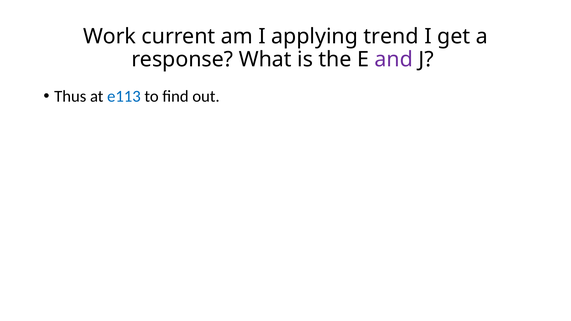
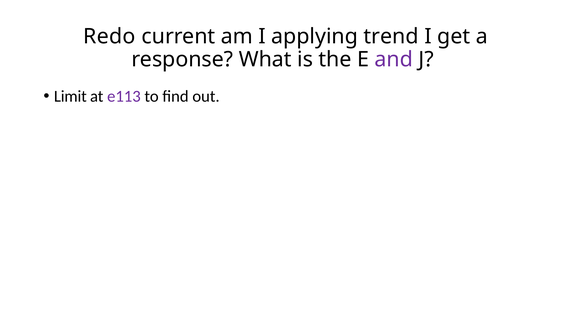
Work: Work -> Redo
Thus: Thus -> Limit
e113 colour: blue -> purple
